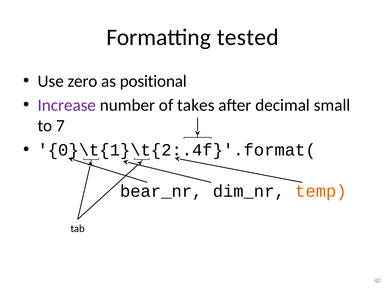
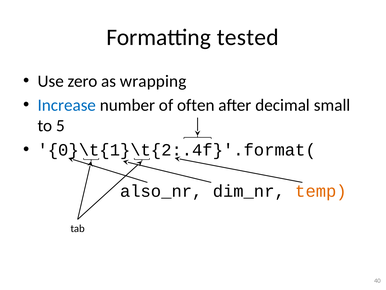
positional: positional -> wrapping
Increase colour: purple -> blue
takes: takes -> often
7: 7 -> 5
bear_nr: bear_nr -> also_nr
